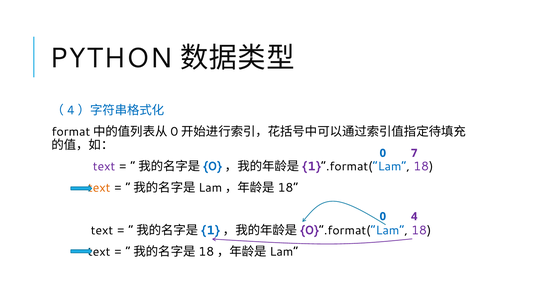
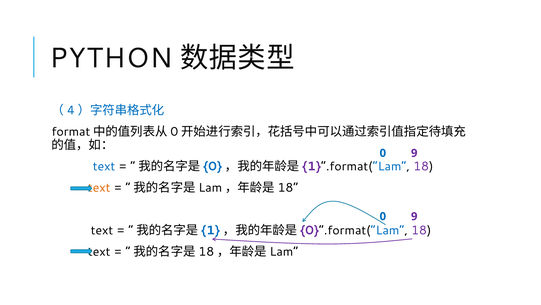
7 at (414, 153): 7 -> 9
text at (104, 166) colour: purple -> blue
4 at (414, 216): 4 -> 9
